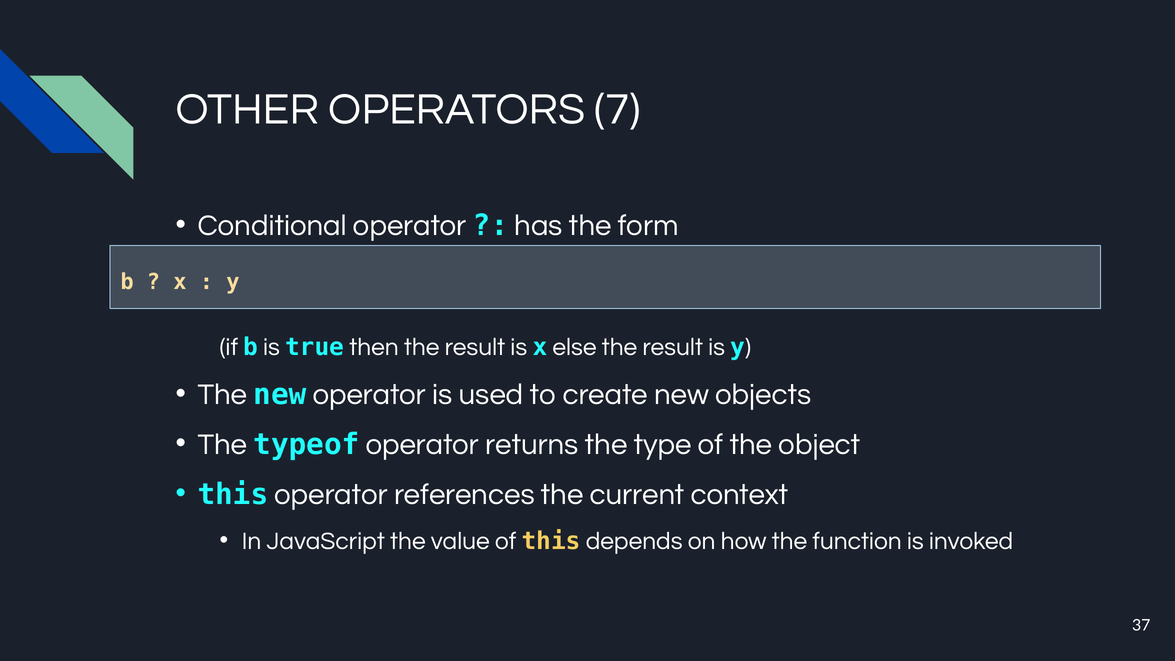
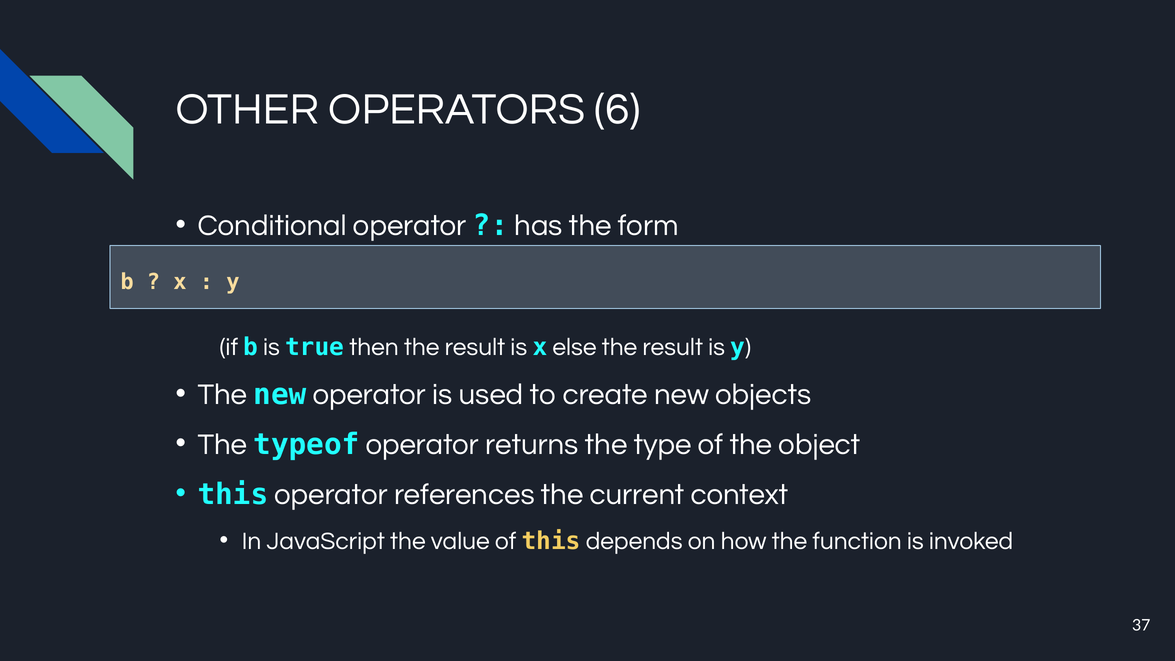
7: 7 -> 6
